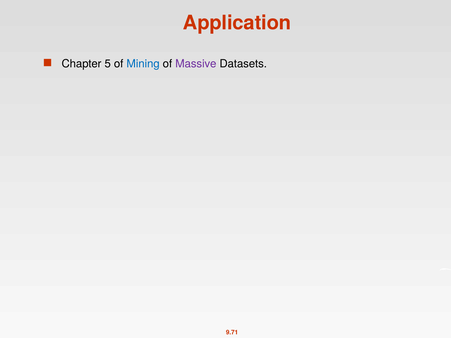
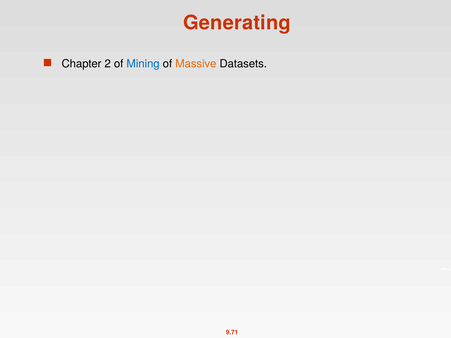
Application: Application -> Generating
5: 5 -> 2
Massive colour: purple -> orange
